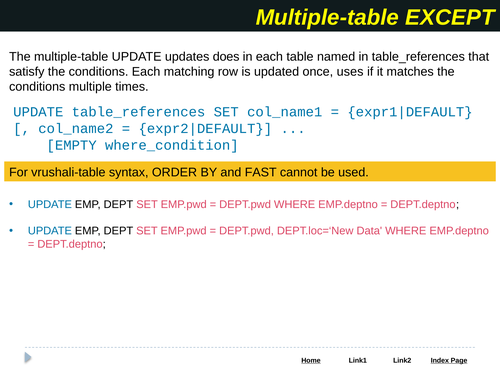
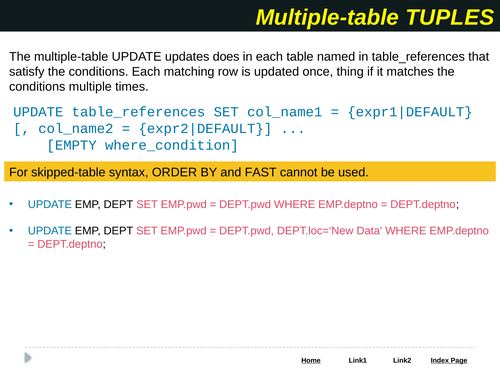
EXCEPT: EXCEPT -> TUPLES
uses: uses -> thing
vrushali-table: vrushali-table -> skipped-table
